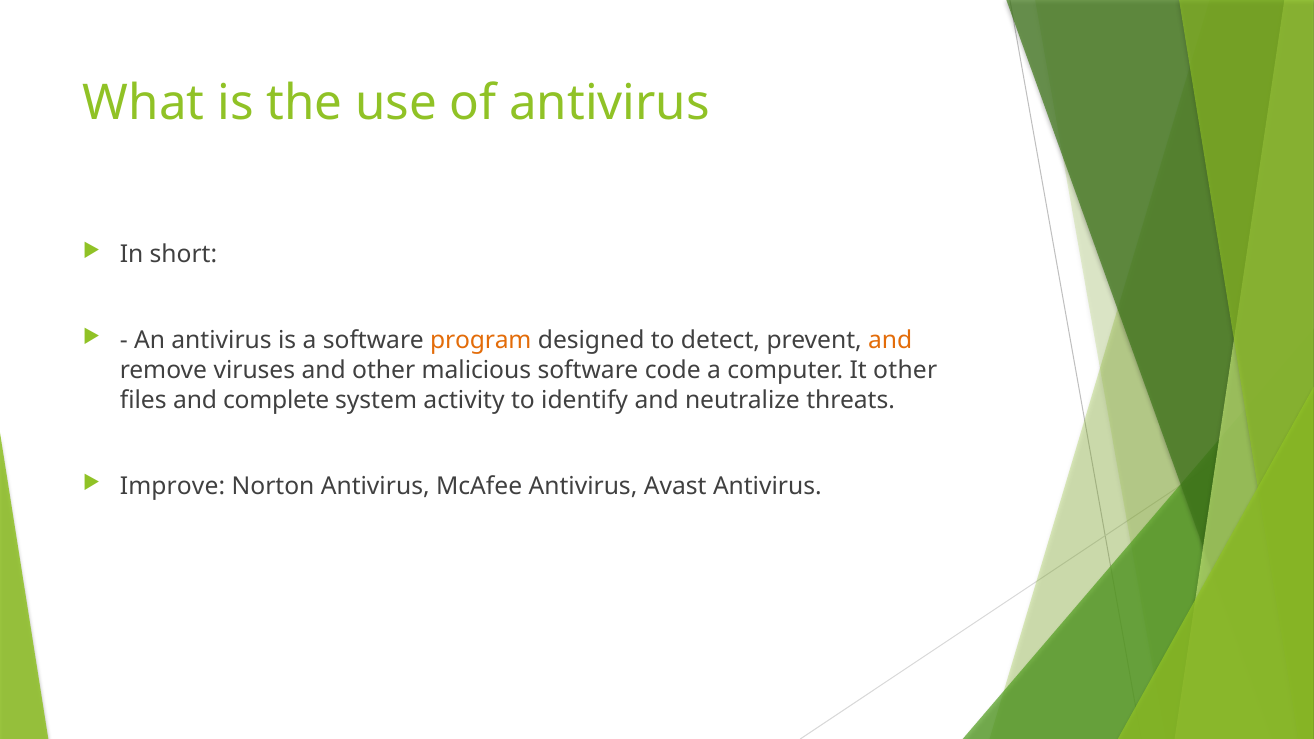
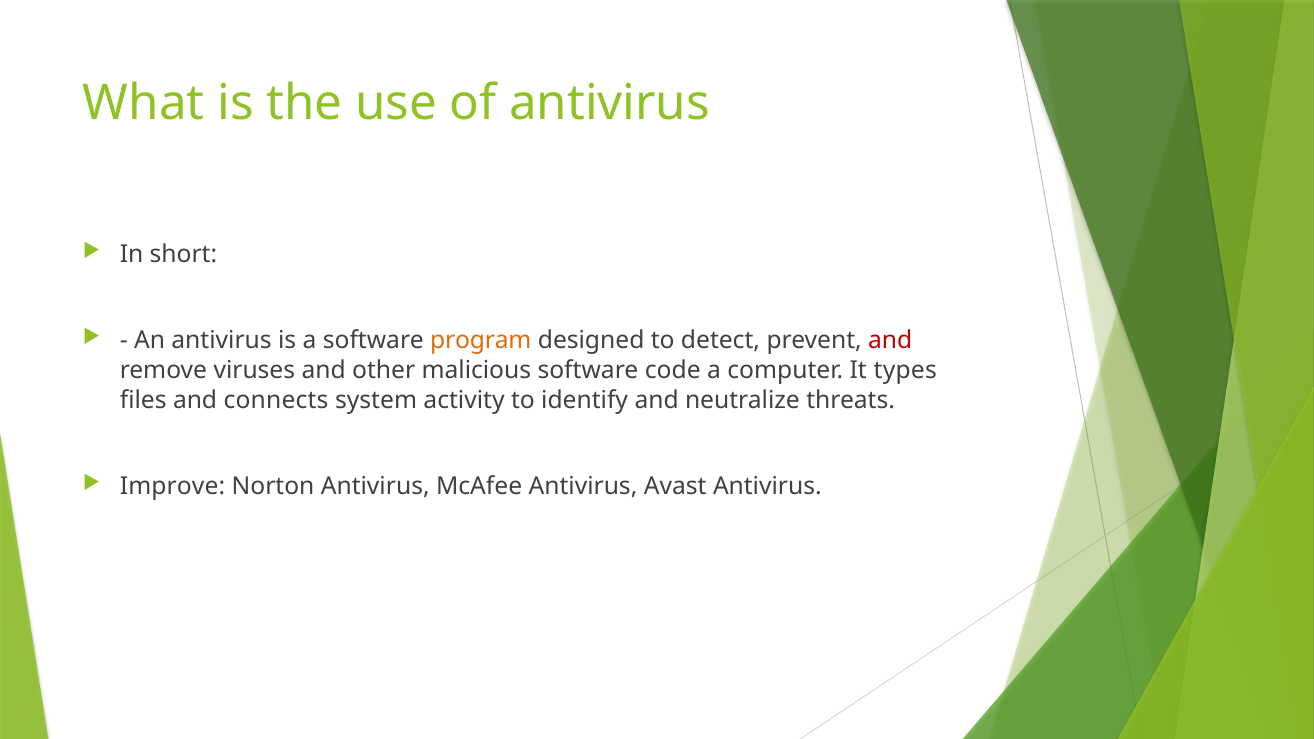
and at (890, 341) colour: orange -> red
It other: other -> types
complete: complete -> connects
